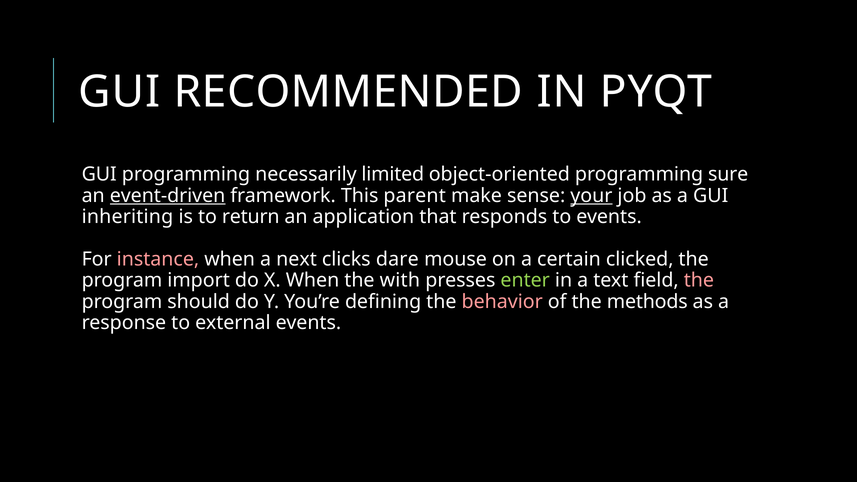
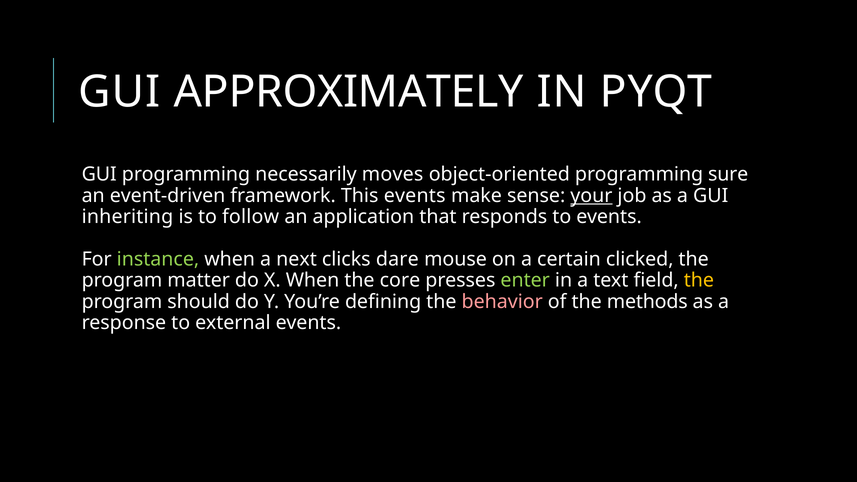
RECOMMENDED: RECOMMENDED -> APPROXIMATELY
limited: limited -> moves
event-driven underline: present -> none
This parent: parent -> events
return: return -> follow
instance colour: pink -> light green
import: import -> matter
with: with -> core
the at (699, 280) colour: pink -> yellow
